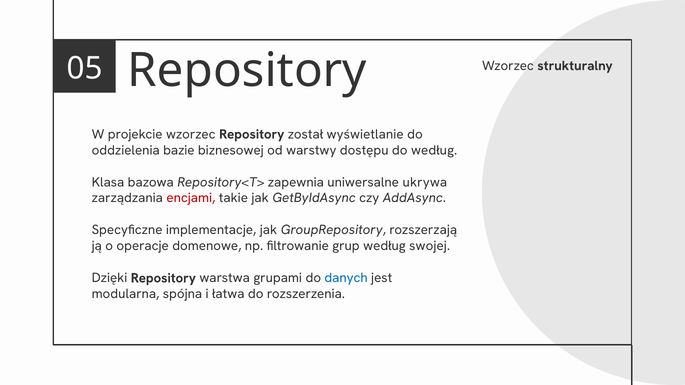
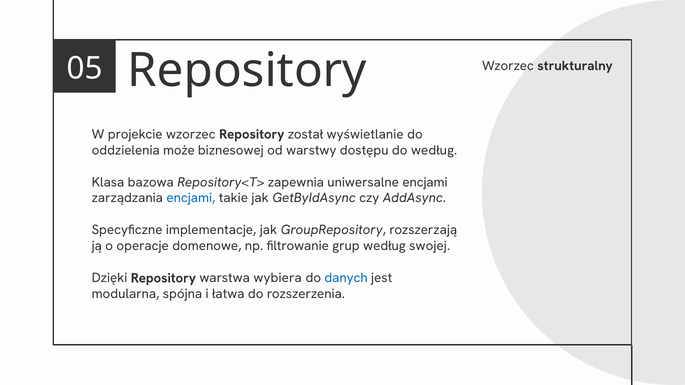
bazie: bazie -> może
uniwersalne ukrywa: ukrywa -> encjami
encjami at (191, 198) colour: red -> blue
grupami: grupami -> wybiera
